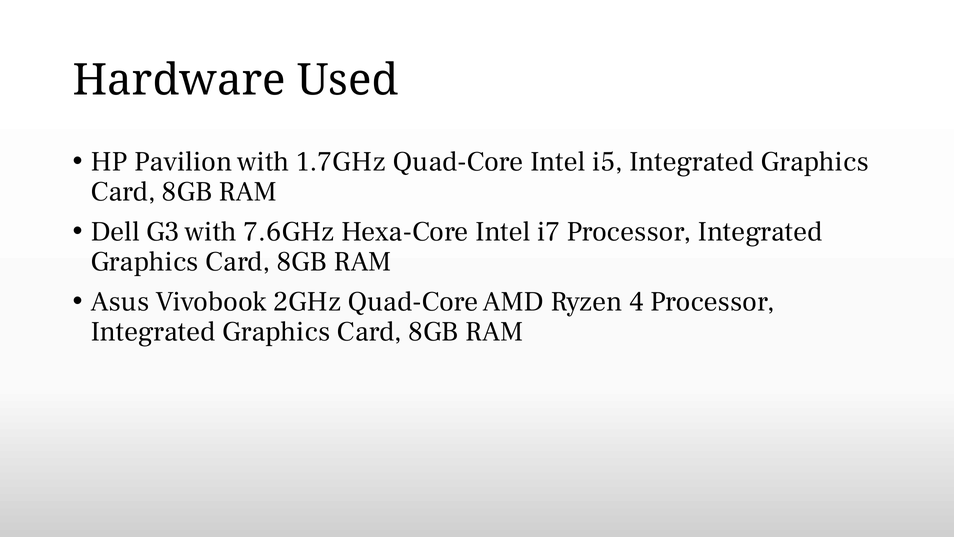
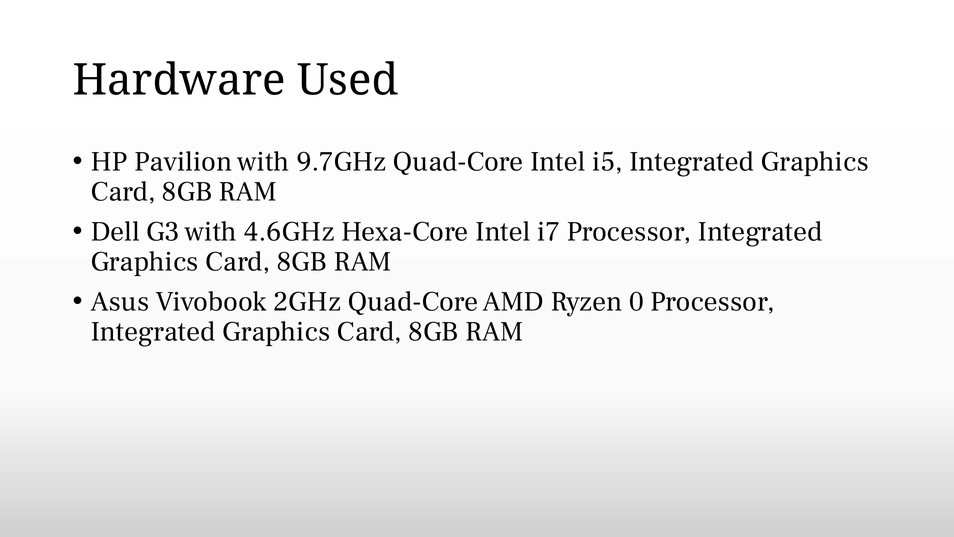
1.7GHz: 1.7GHz -> 9.7GHz
7.6GHz: 7.6GHz -> 4.6GHz
4: 4 -> 0
